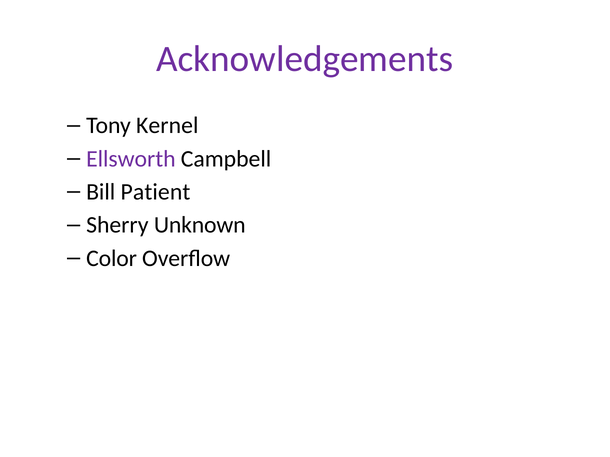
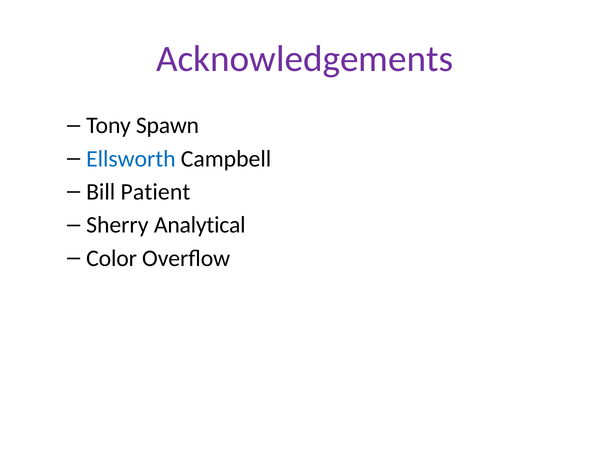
Kernel: Kernel -> Spawn
Ellsworth colour: purple -> blue
Unknown: Unknown -> Analytical
